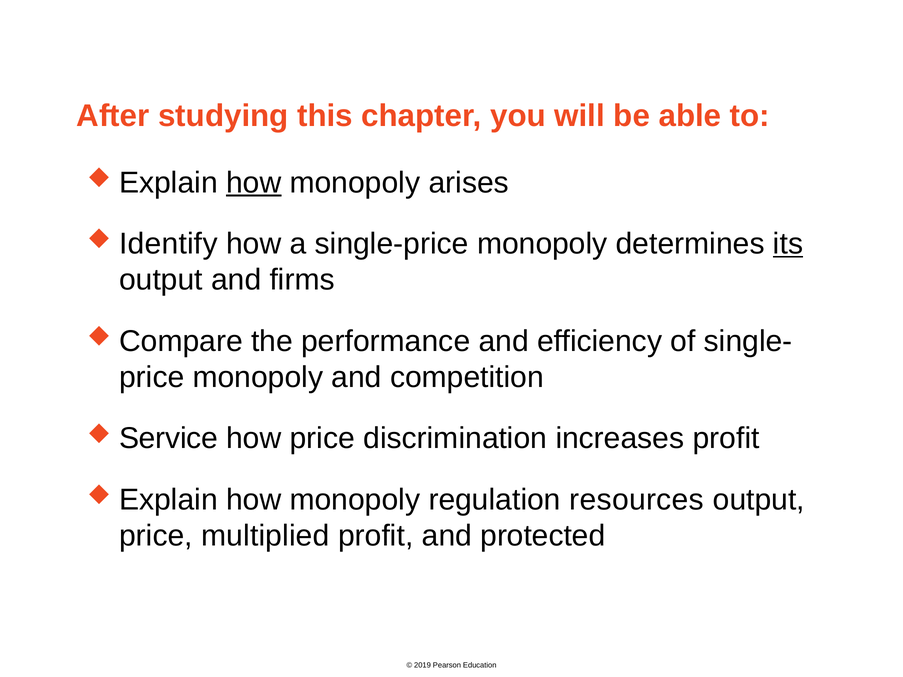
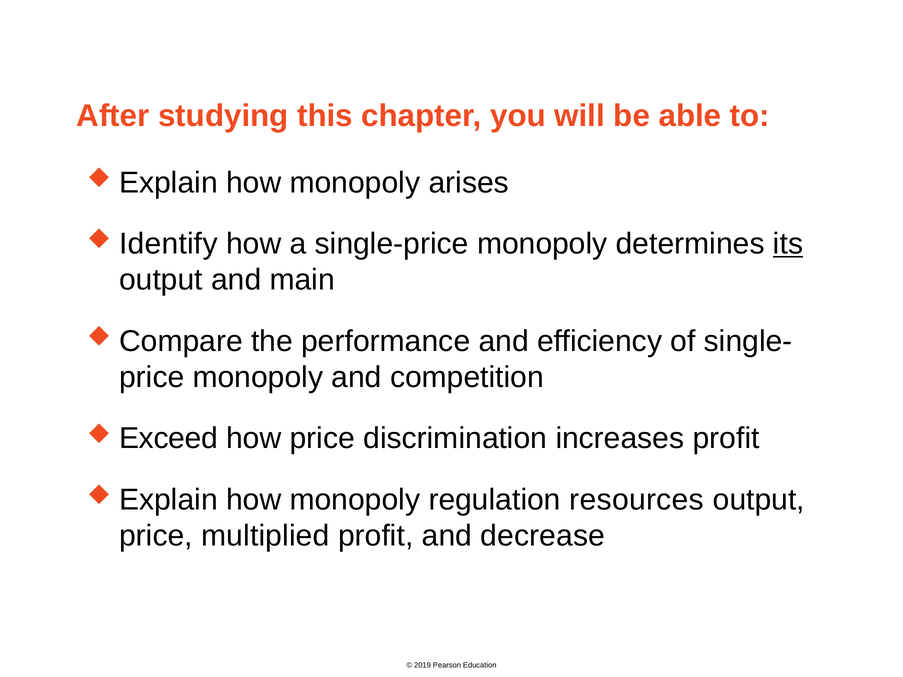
how at (254, 183) underline: present -> none
firms: firms -> main
Service: Service -> Exceed
protected: protected -> decrease
